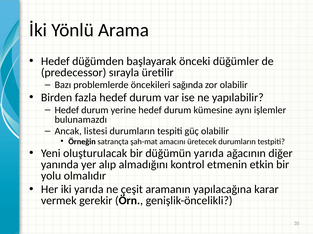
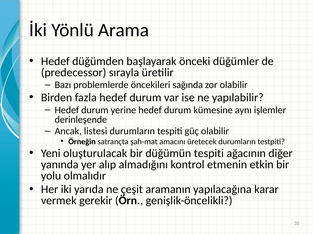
bulunamazdı: bulunamazdı -> derinleşende
düğümün yarıda: yarıda -> tespiti
